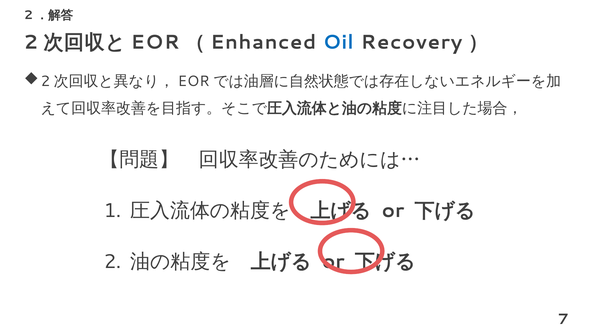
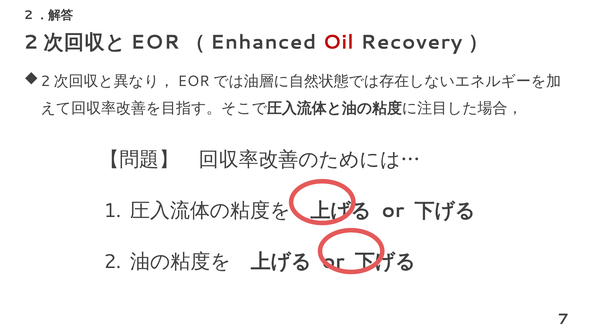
Oil colour: blue -> red
